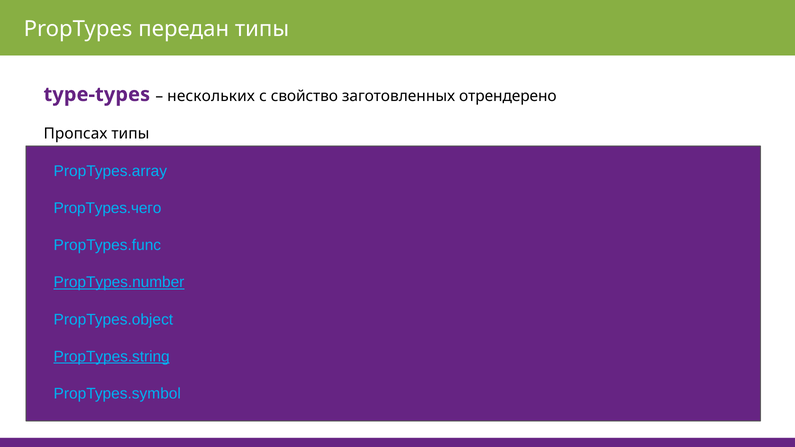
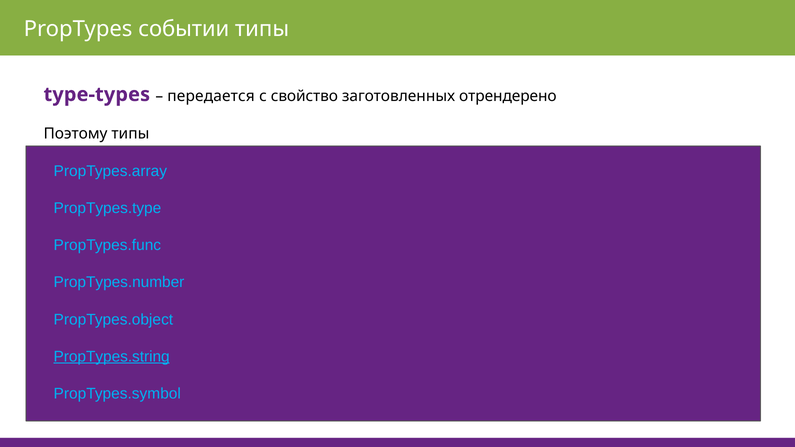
передан: передан -> событии
нескольких: нескольких -> передается
Пропсах: Пропсах -> Поэтому
PropTypes.чего: PropTypes.чего -> PropTypes.type
PropTypes.number underline: present -> none
